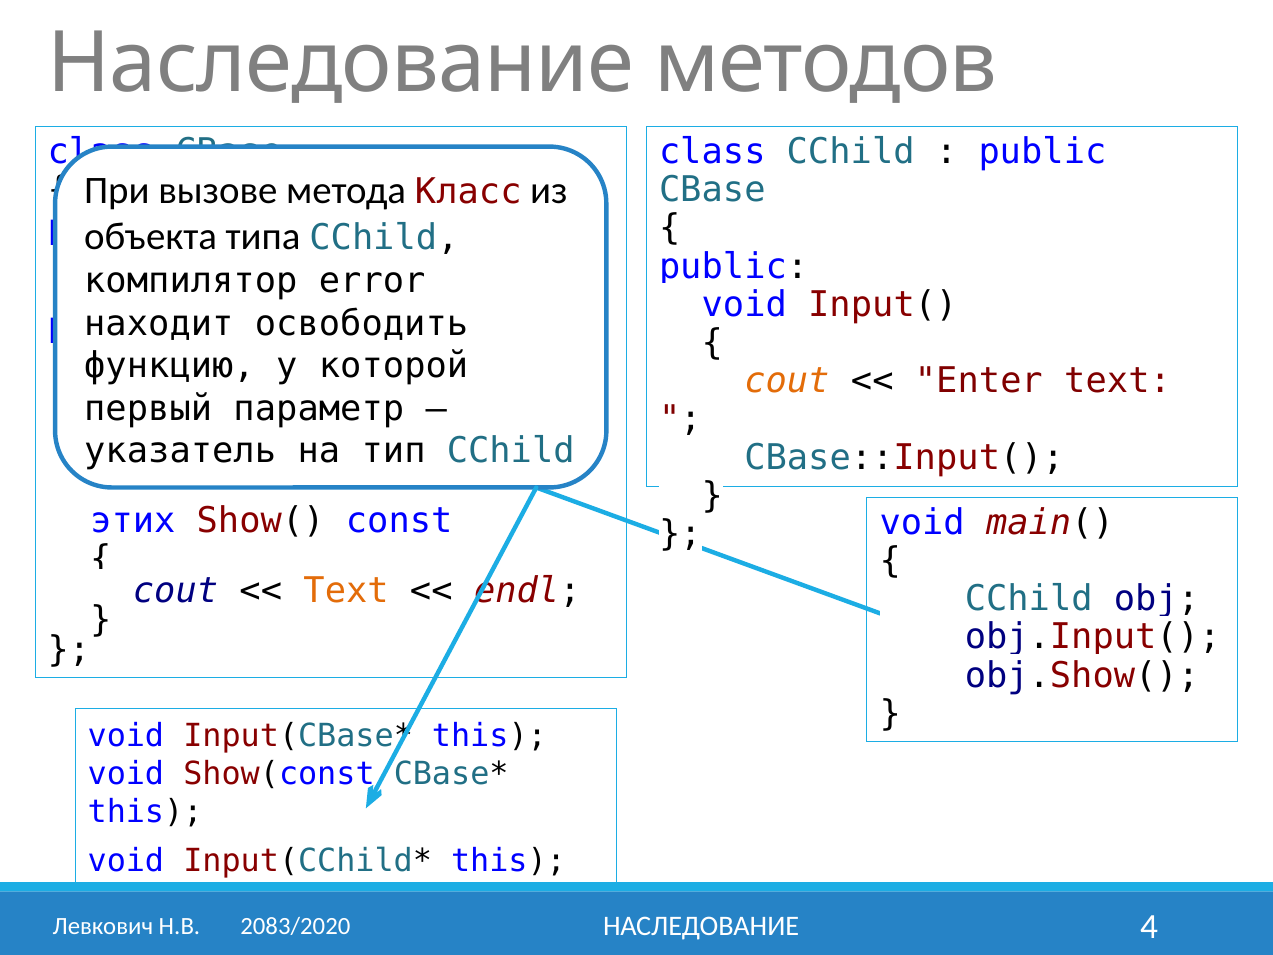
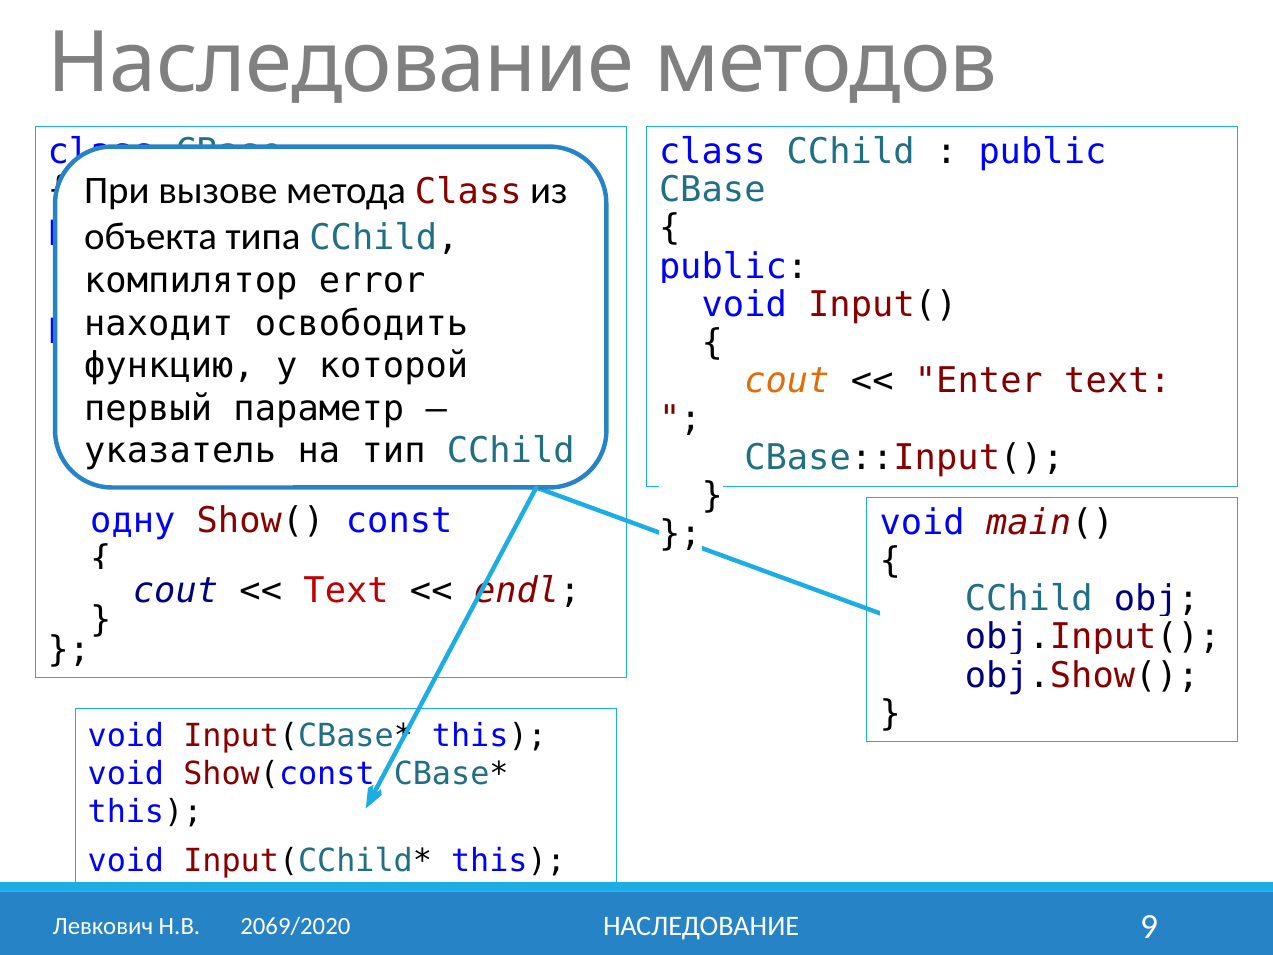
метода Класс: Класс -> Class
этих: этих -> одну
Text at (346, 590) colour: orange -> red
4: 4 -> 9
2083/2020: 2083/2020 -> 2069/2020
